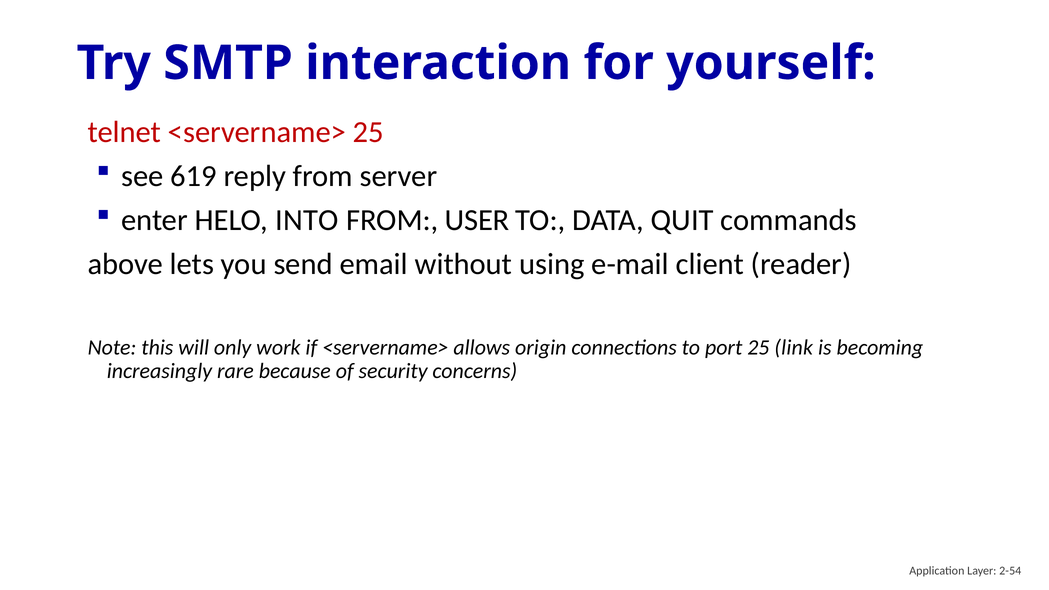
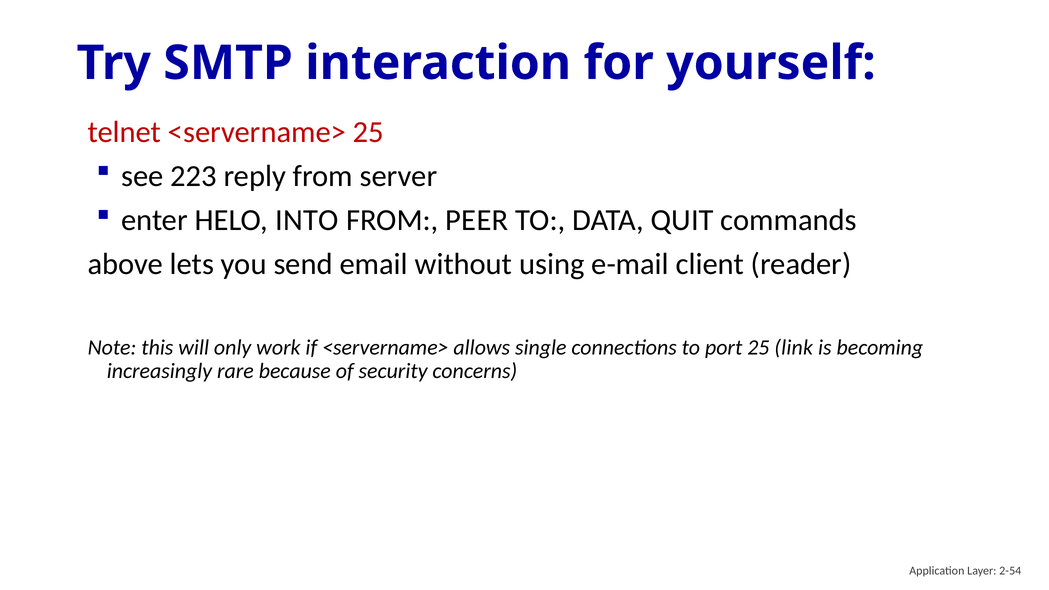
619: 619 -> 223
USER: USER -> PEER
origin: origin -> single
